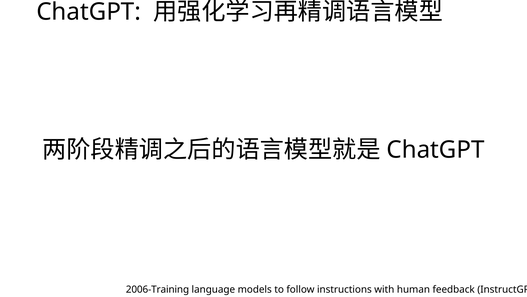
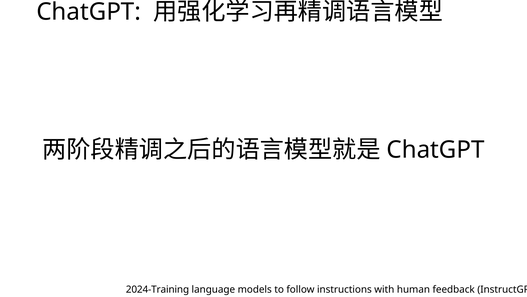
2006-Training: 2006-Training -> 2024-Training
